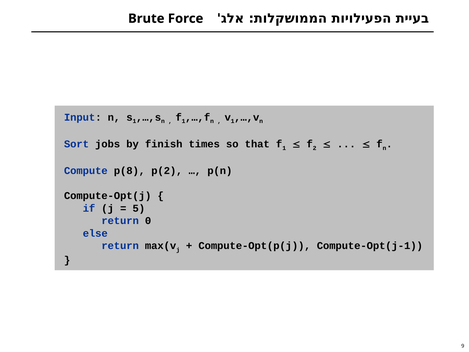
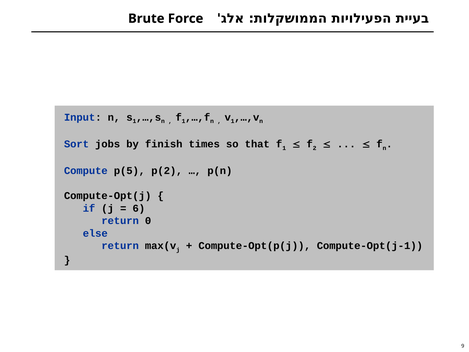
p(8: p(8 -> p(5
5: 5 -> 6
